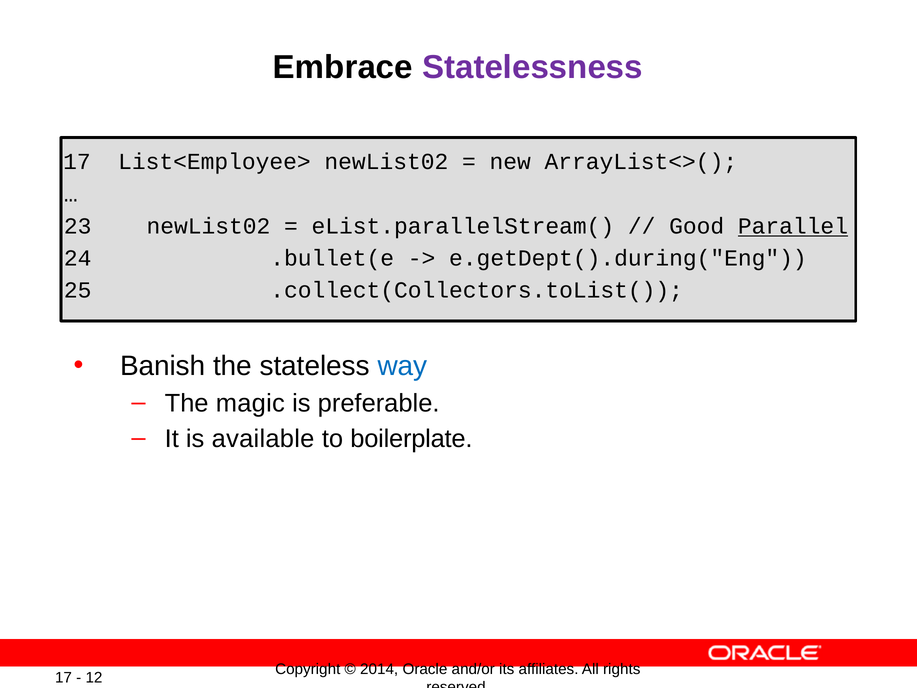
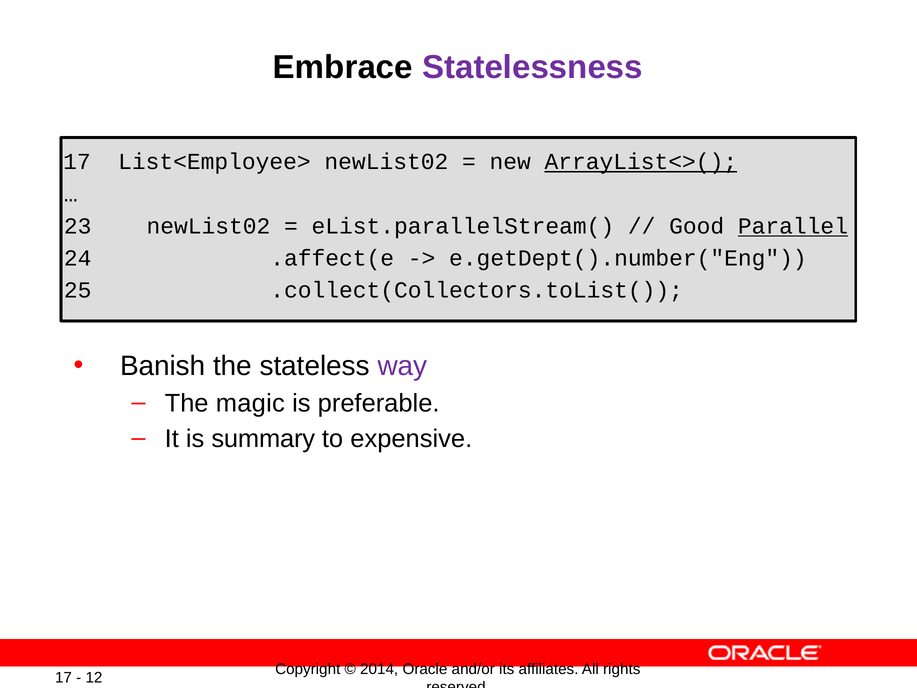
ArrayList<>( underline: none -> present
.bullet(e: .bullet(e -> .affect(e
e.getDept().during("Eng: e.getDept().during("Eng -> e.getDept().number("Eng
way colour: blue -> purple
available: available -> summary
boilerplate: boilerplate -> expensive
